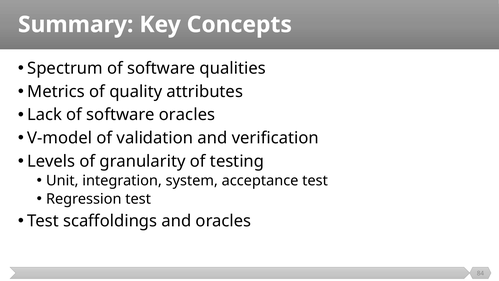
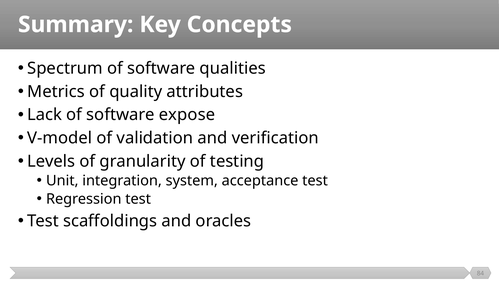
software oracles: oracles -> expose
